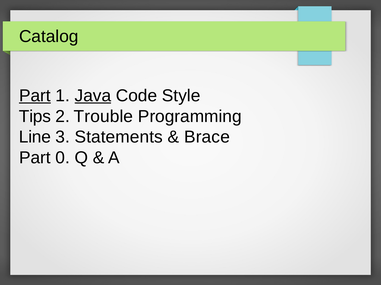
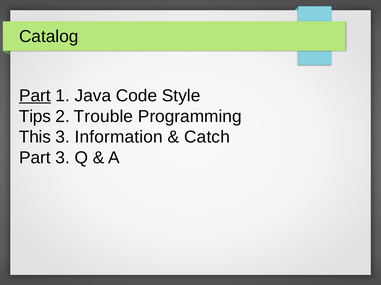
Java underline: present -> none
Line: Line -> This
Statements: Statements -> Information
Brace: Brace -> Catch
Part 0: 0 -> 3
